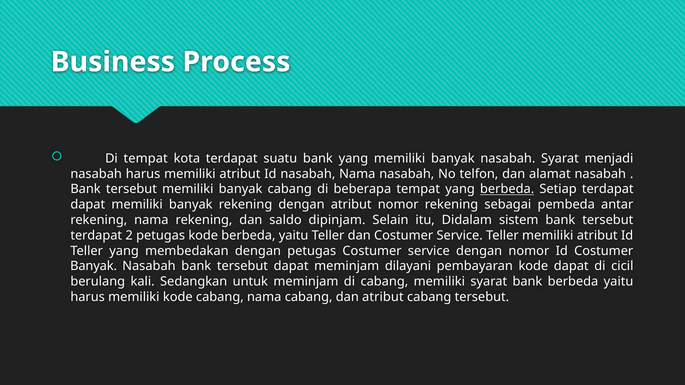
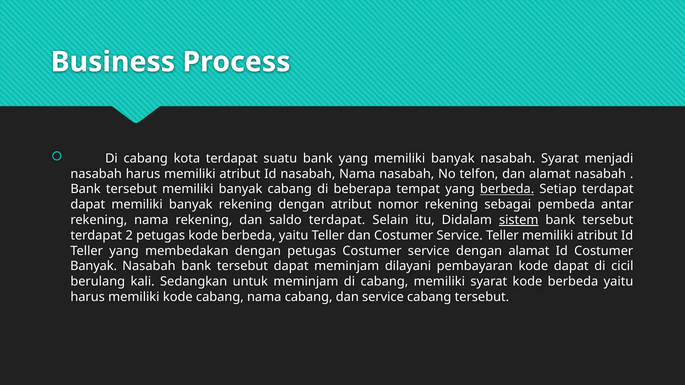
tempat at (146, 159): tempat -> cabang
saldo dipinjam: dipinjam -> terdapat
sistem underline: none -> present
dengan nomor: nomor -> alamat
syarat bank: bank -> kode
dan atribut: atribut -> service
